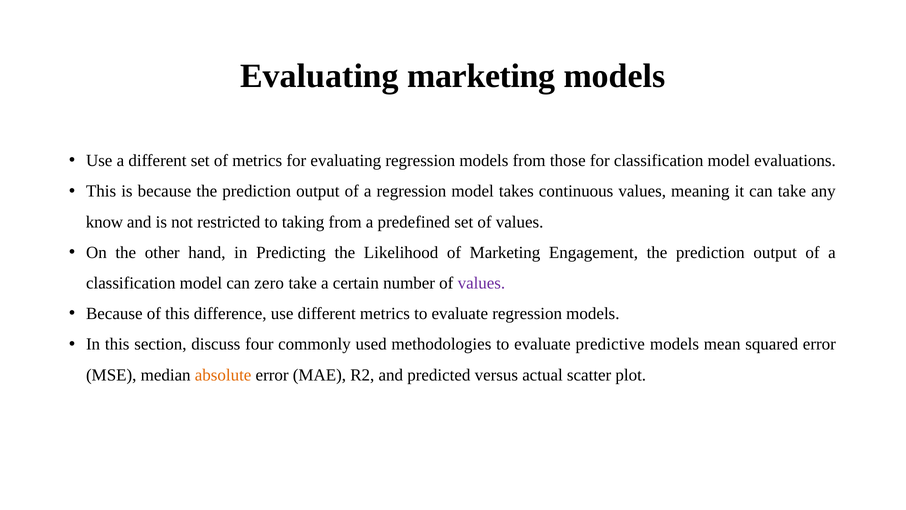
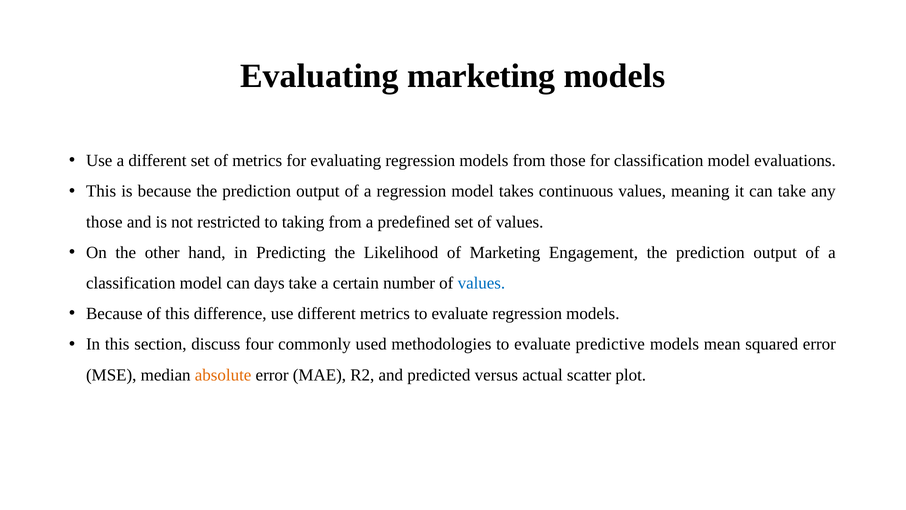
know at (104, 222): know -> those
zero: zero -> days
values at (481, 283) colour: purple -> blue
